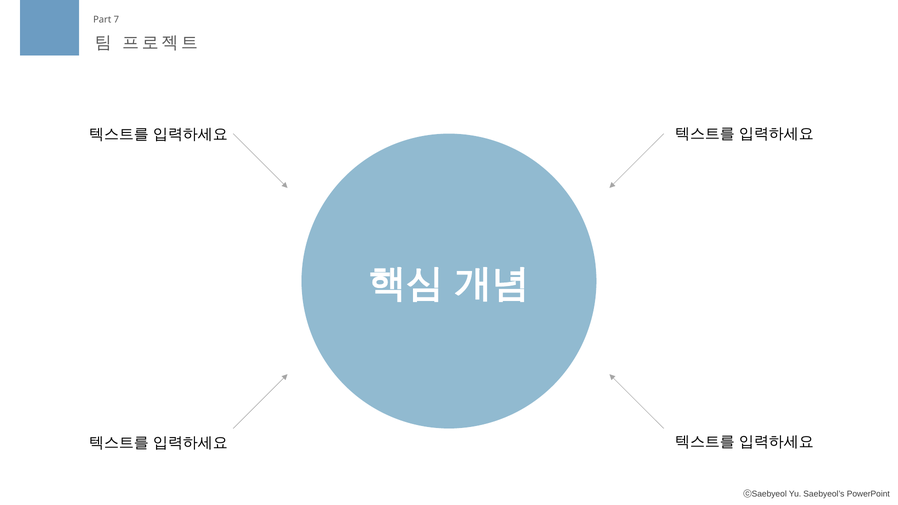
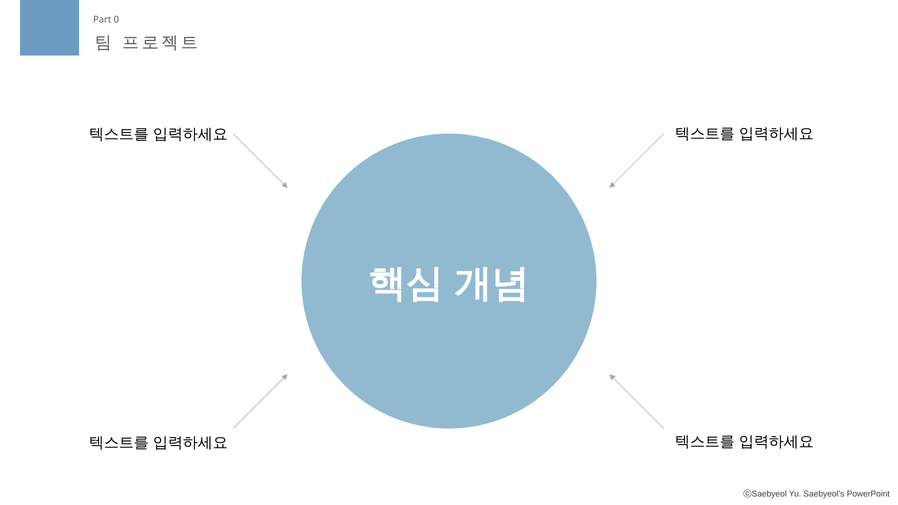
7: 7 -> 0
